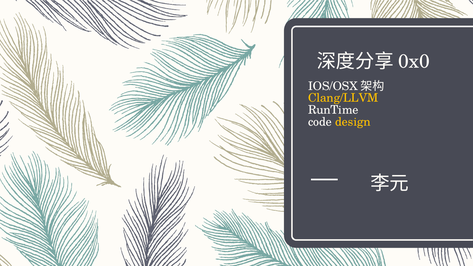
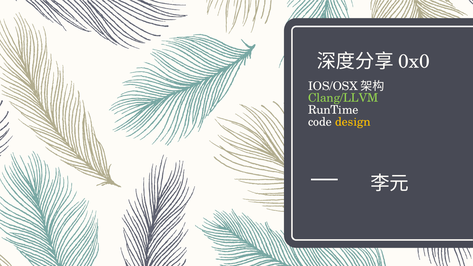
Clang/LLVM colour: yellow -> light green
